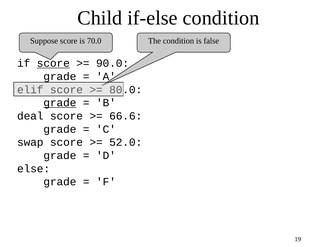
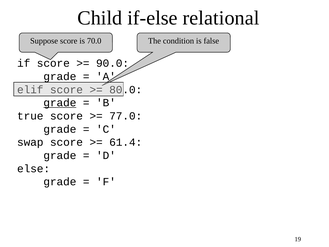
if-else condition: condition -> relational
score at (53, 63) underline: present -> none
deal: deal -> true
66.6: 66.6 -> 77.0
52.0: 52.0 -> 61.4
